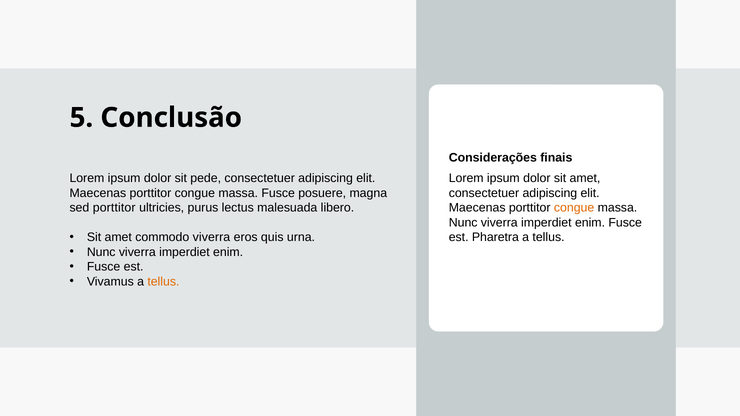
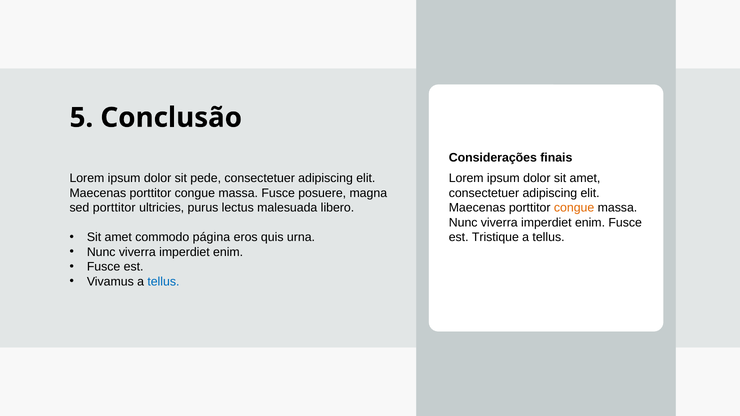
commodo viverra: viverra -> página
Pharetra: Pharetra -> Tristique
tellus at (163, 282) colour: orange -> blue
